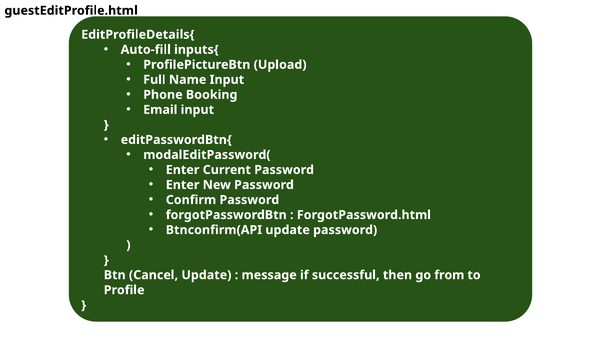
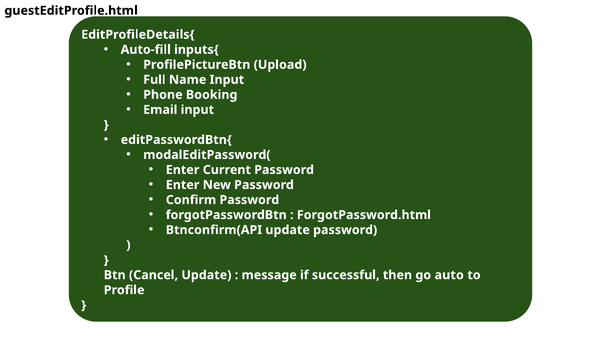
from: from -> auto
